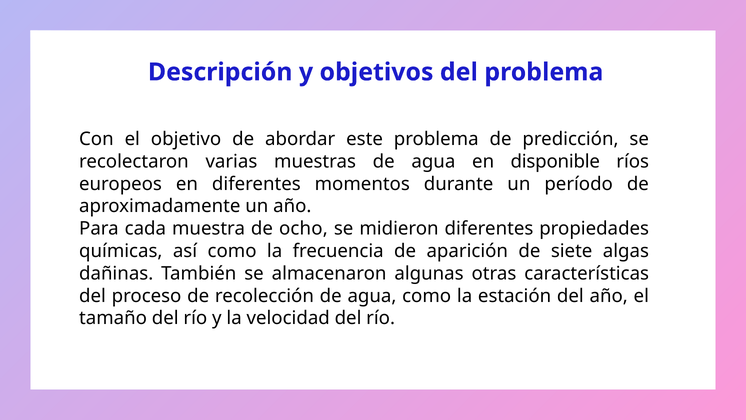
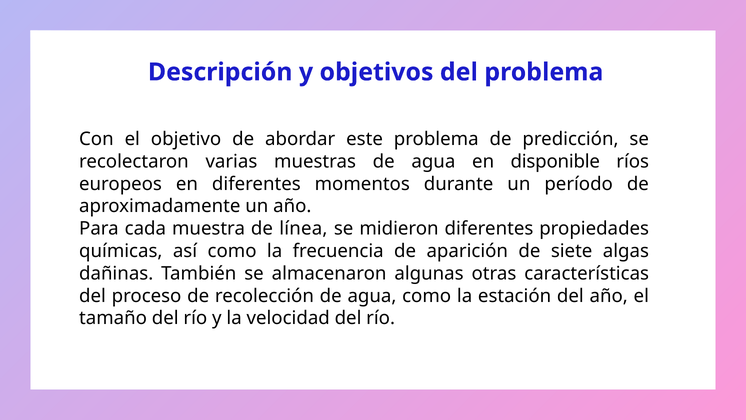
ocho: ocho -> línea
